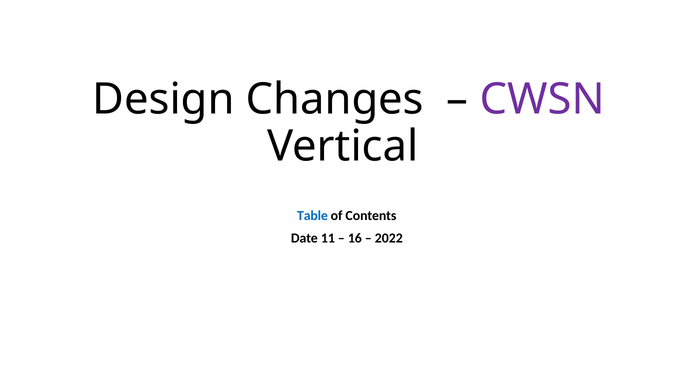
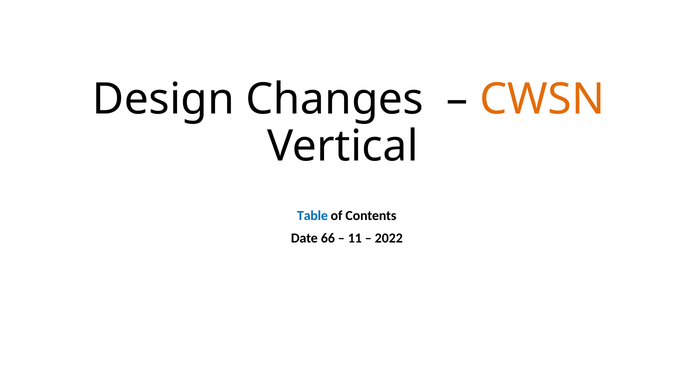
CWSN colour: purple -> orange
11: 11 -> 66
16: 16 -> 11
